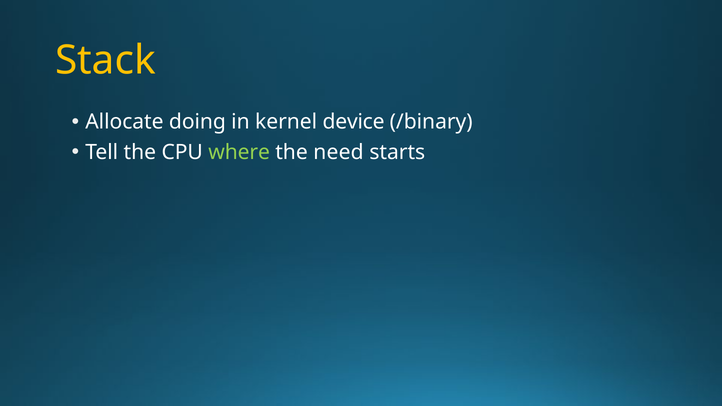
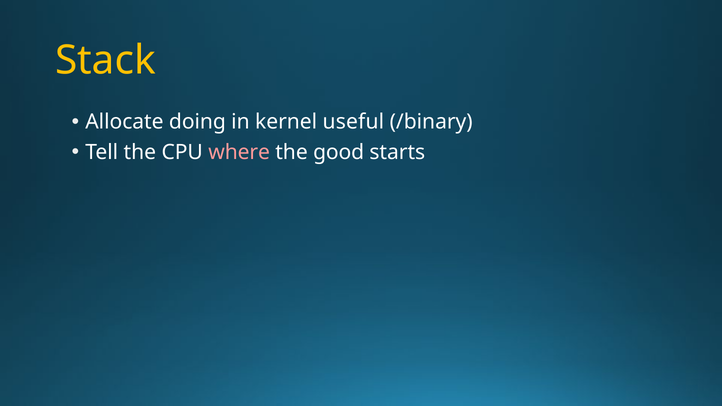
device: device -> useful
where colour: light green -> pink
need: need -> good
